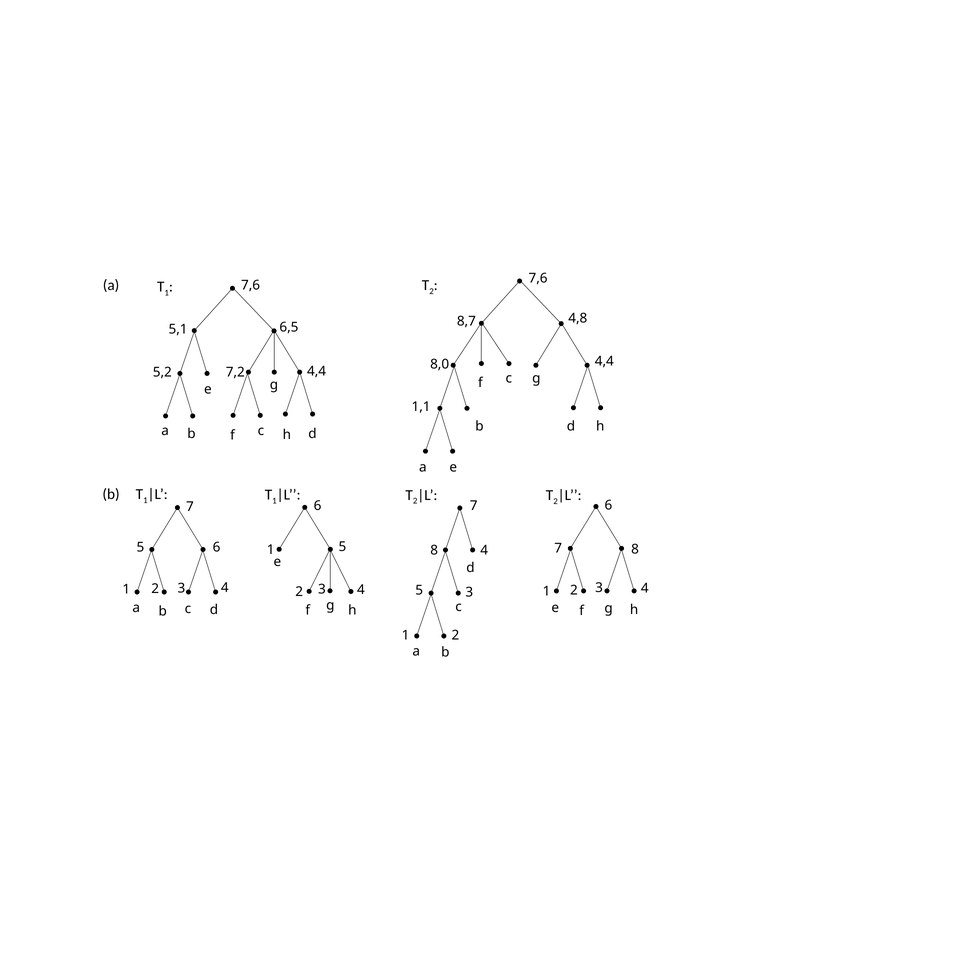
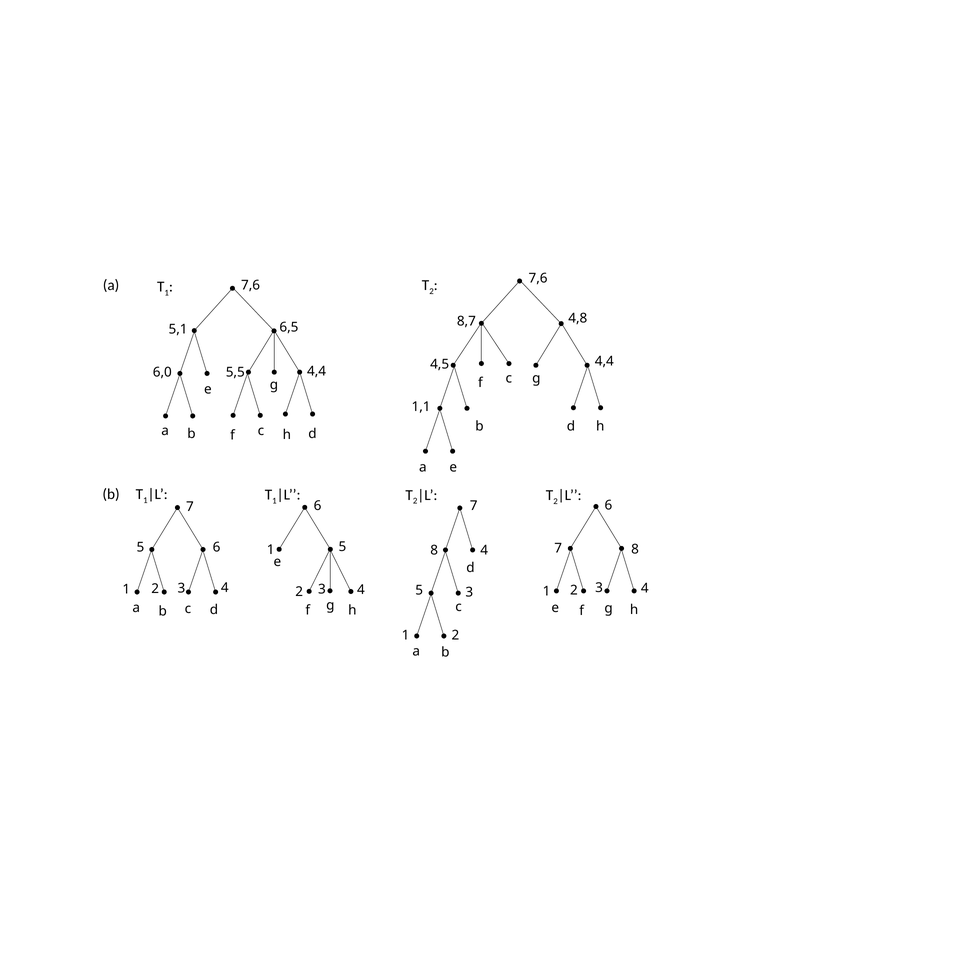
8,0: 8,0 -> 4,5
5,2: 5,2 -> 6,0
7,2: 7,2 -> 5,5
